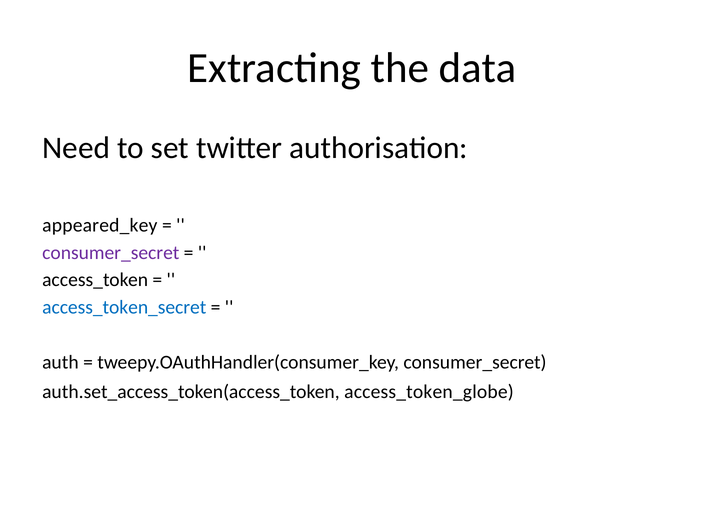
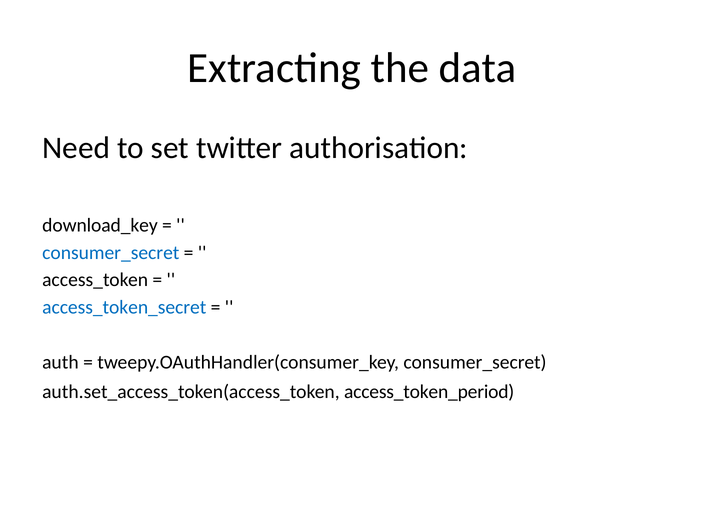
appeared_key: appeared_key -> download_key
consumer_secret at (111, 253) colour: purple -> blue
access_token_globe: access_token_globe -> access_token_period
